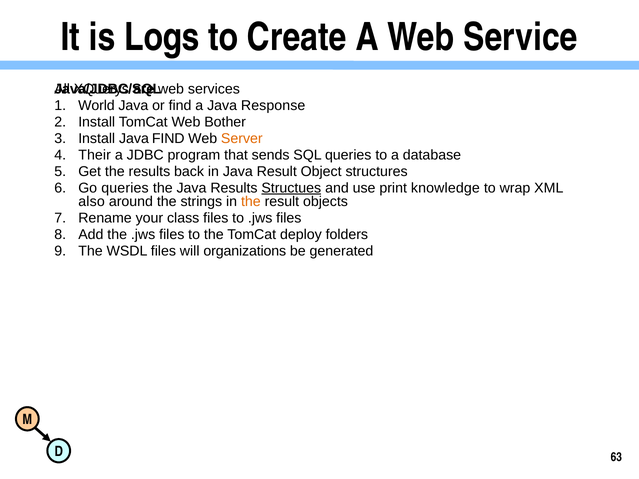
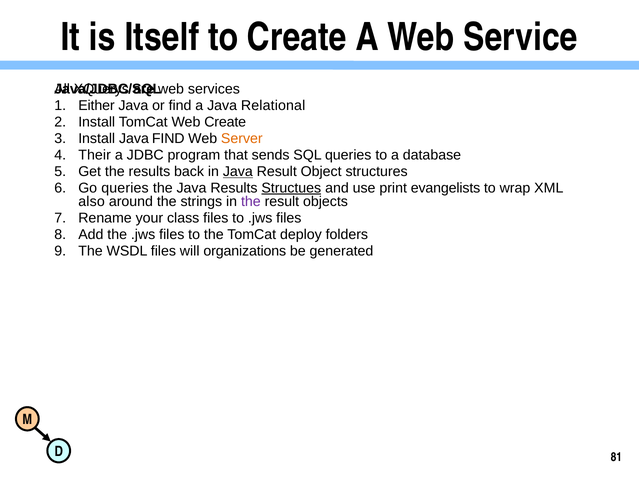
Logs: Logs -> Itself
World: World -> Either
Response: Response -> Relational
Web Bother: Bother -> Create
Java at (238, 172) underline: none -> present
knowledge: knowledge -> evangelists
the at (251, 202) colour: orange -> purple
63: 63 -> 81
